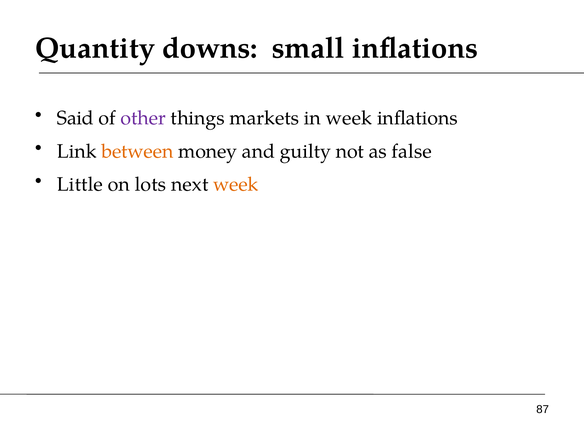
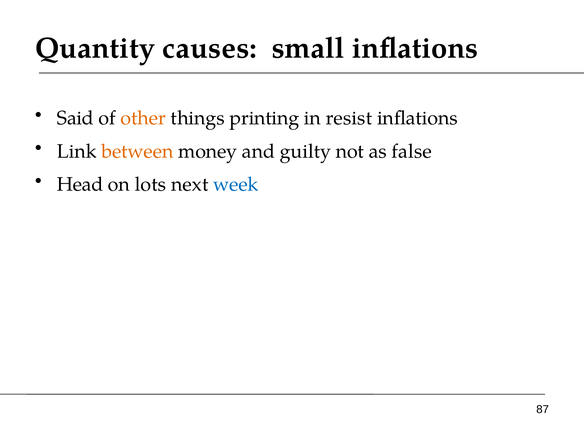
downs: downs -> causes
other colour: purple -> orange
markets: markets -> printing
in week: week -> resist
Little: Little -> Head
week at (236, 184) colour: orange -> blue
